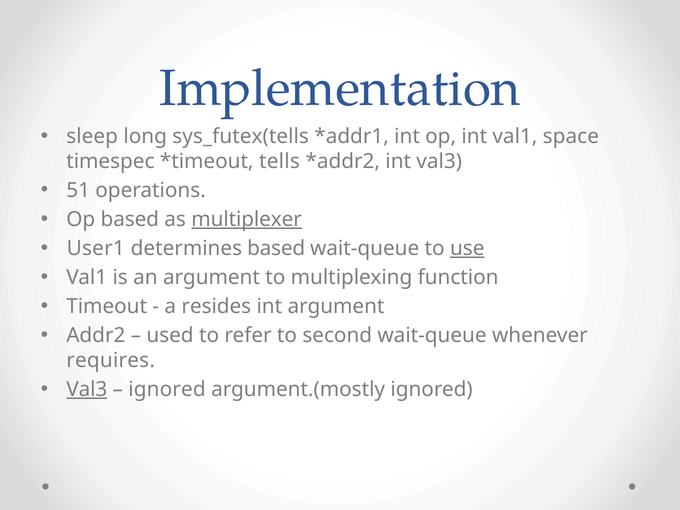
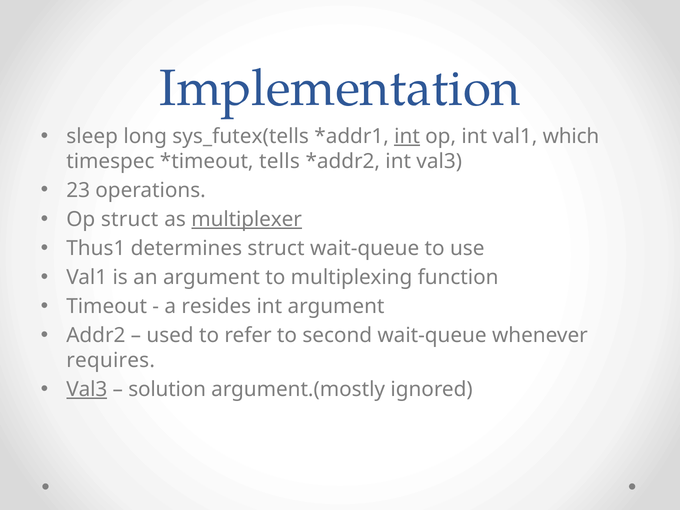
int at (407, 136) underline: none -> present
space: space -> which
51: 51 -> 23
Op based: based -> struct
User1: User1 -> Thus1
determines based: based -> struct
use underline: present -> none
ignored at (167, 389): ignored -> solution
